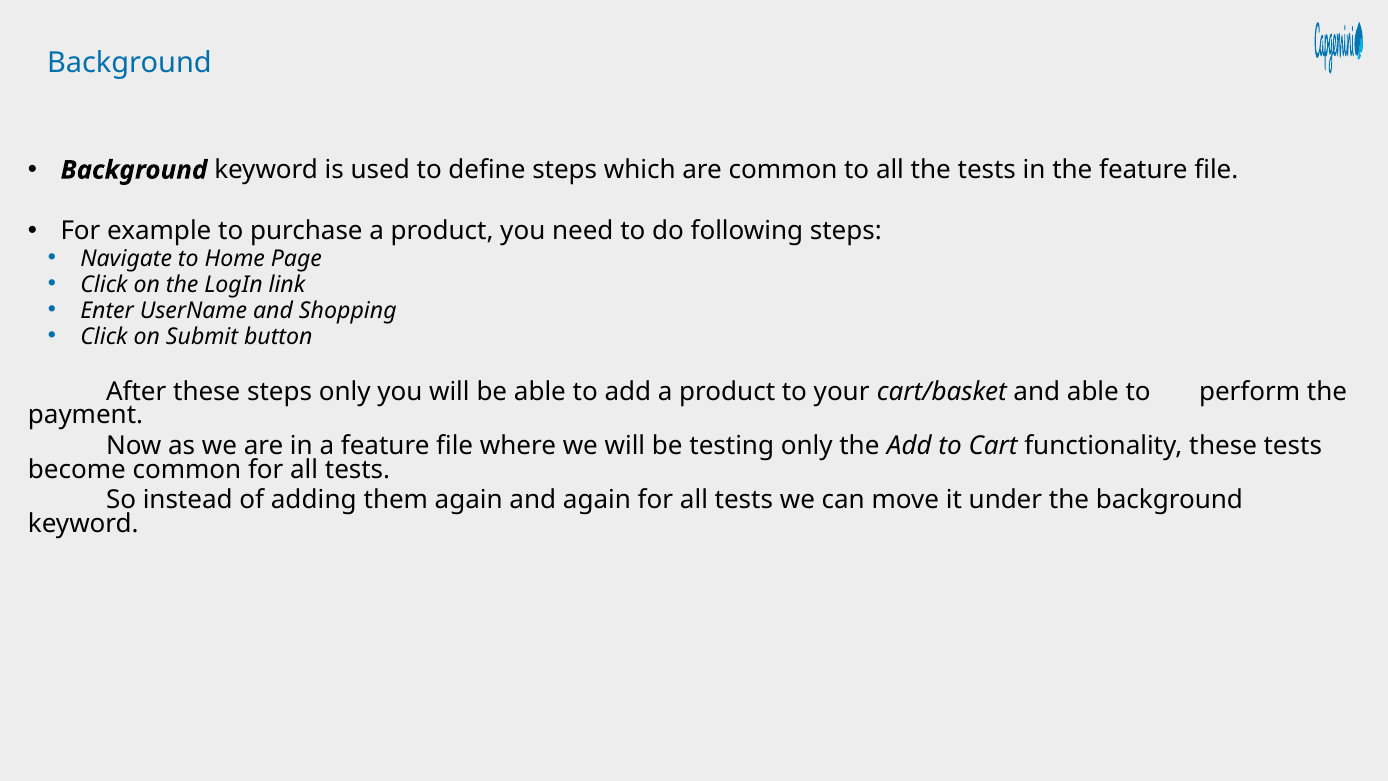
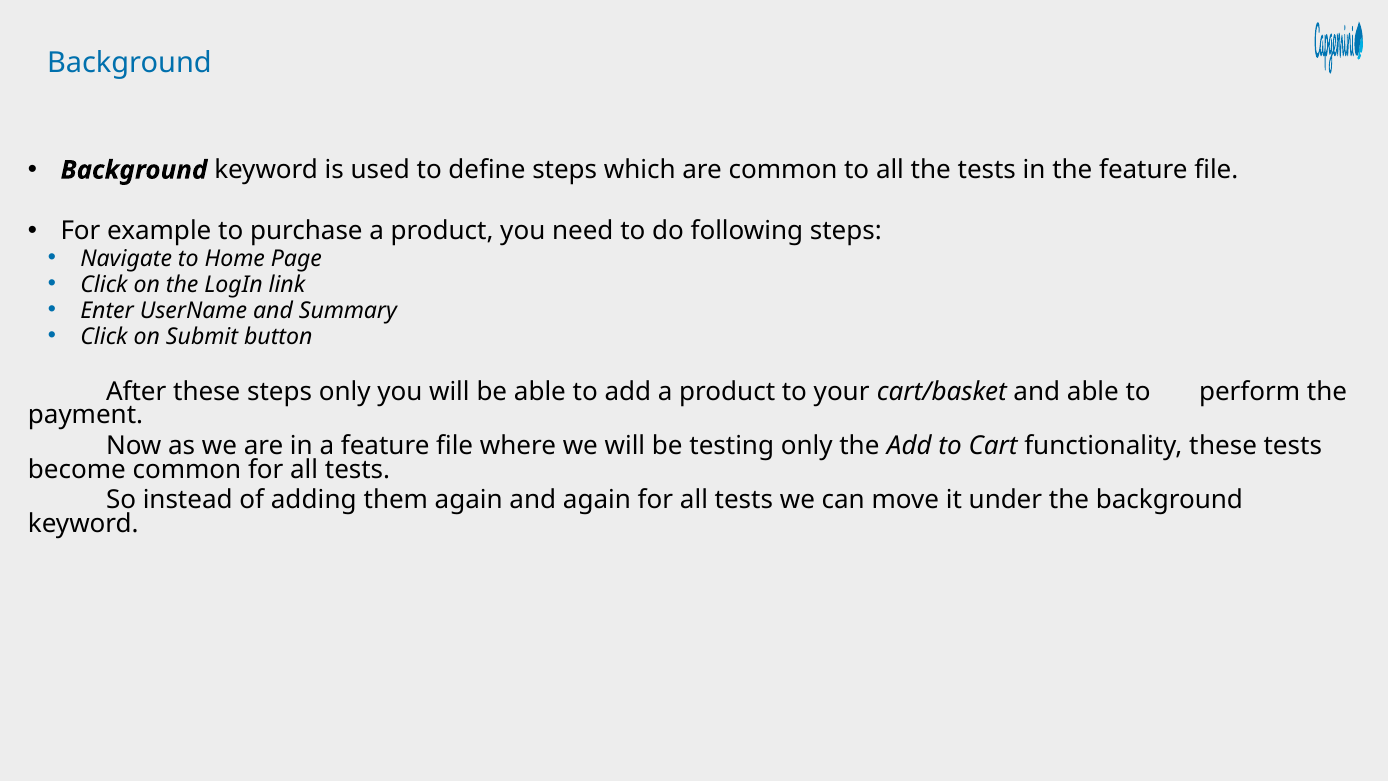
Shopping: Shopping -> Summary
